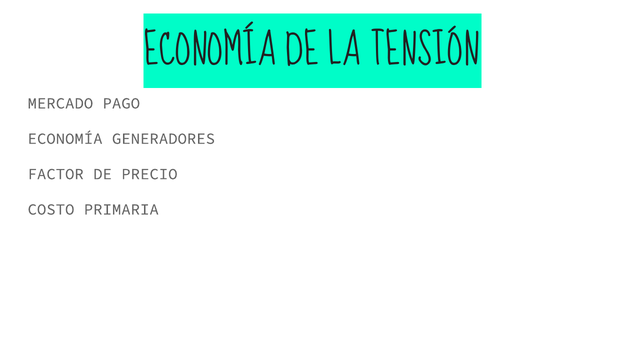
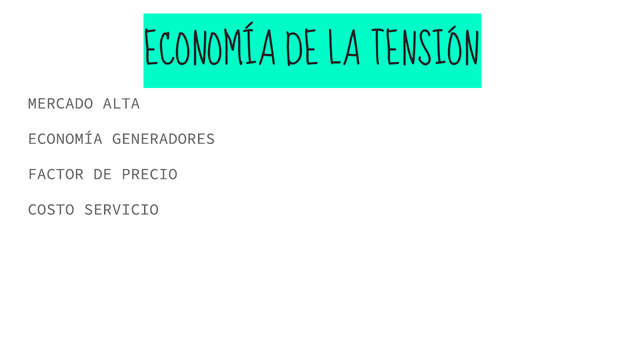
PAGO: PAGO -> ALTA
PRIMARIA: PRIMARIA -> SERVICIO
